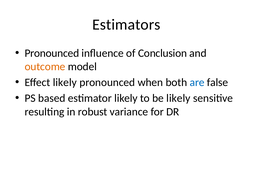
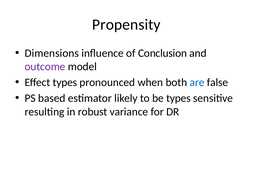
Estimators: Estimators -> Propensity
Pronounced at (52, 53): Pronounced -> Dimensions
outcome colour: orange -> purple
Effect likely: likely -> types
be likely: likely -> types
